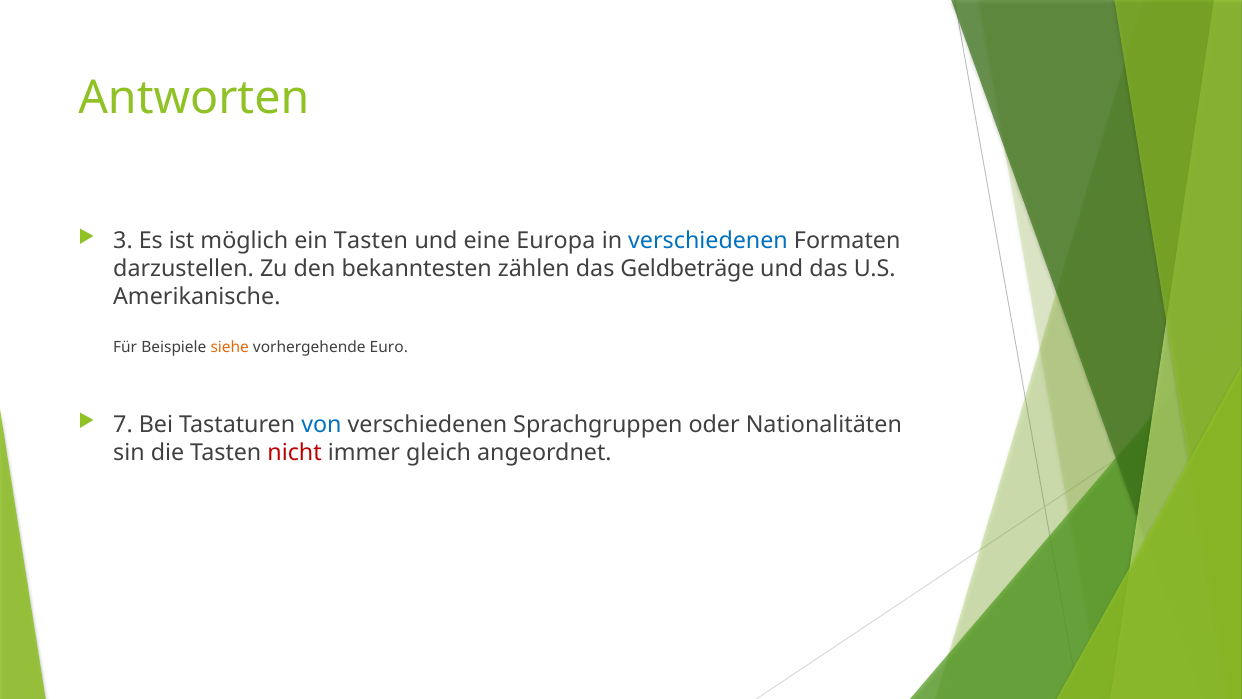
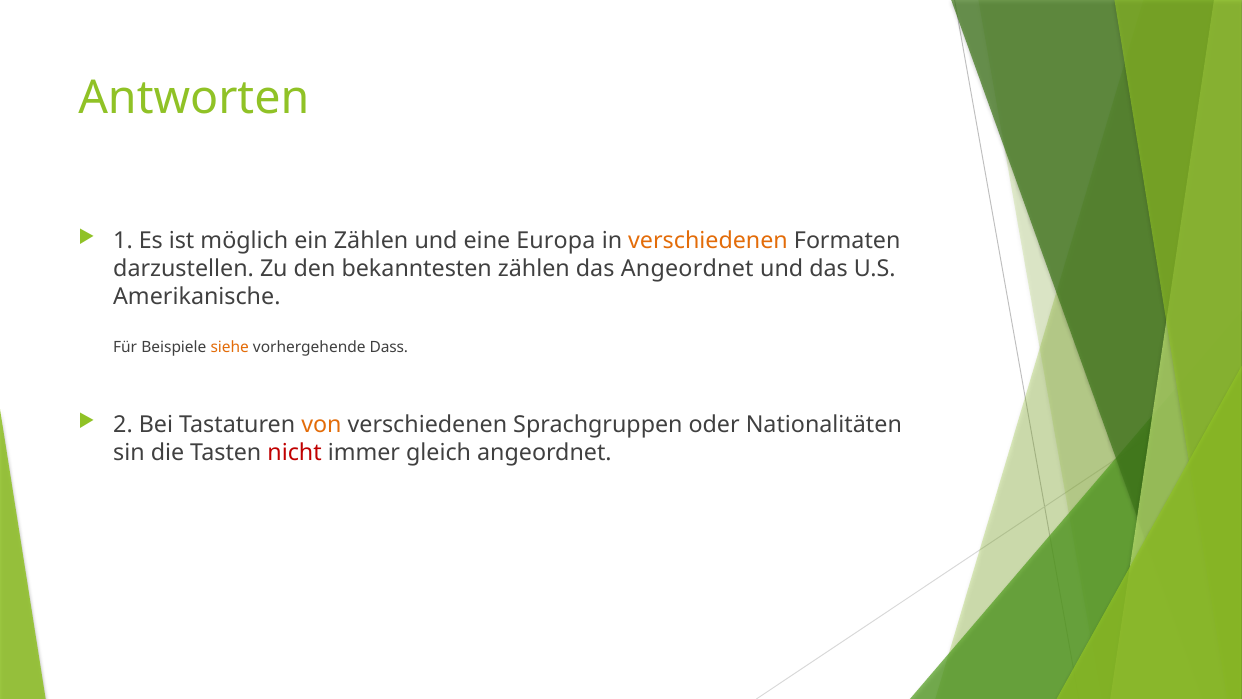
3: 3 -> 1
ein Tasten: Tasten -> Zählen
verschiedenen at (708, 240) colour: blue -> orange
das Geldbeträge: Geldbeträge -> Angeordnet
Euro: Euro -> Dass
7: 7 -> 2
von colour: blue -> orange
